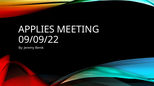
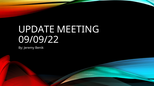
APPLIES: APPLIES -> UPDATE
